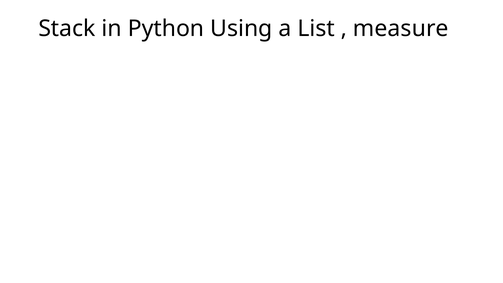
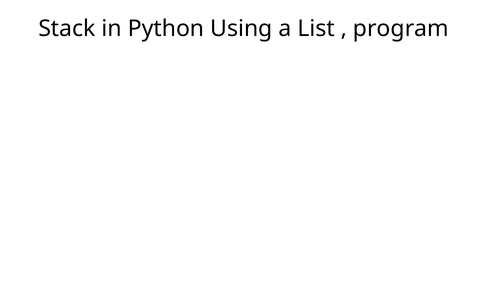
measure: measure -> program
